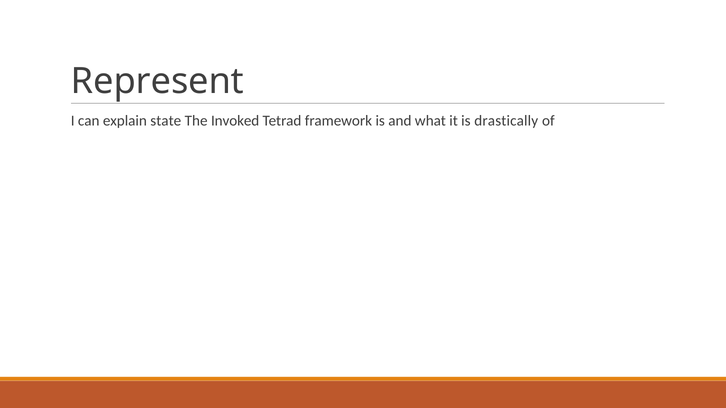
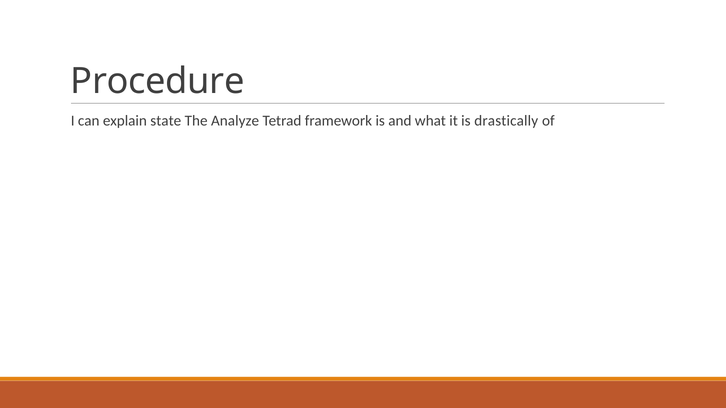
Represent: Represent -> Procedure
Invoked: Invoked -> Analyze
